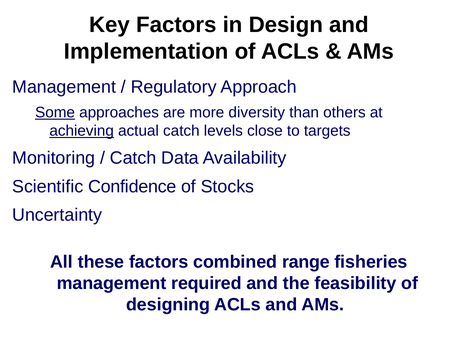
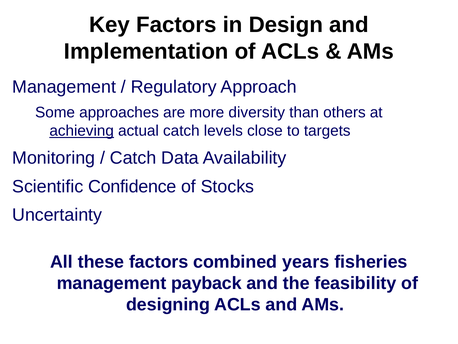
Some underline: present -> none
range: range -> years
required: required -> payback
